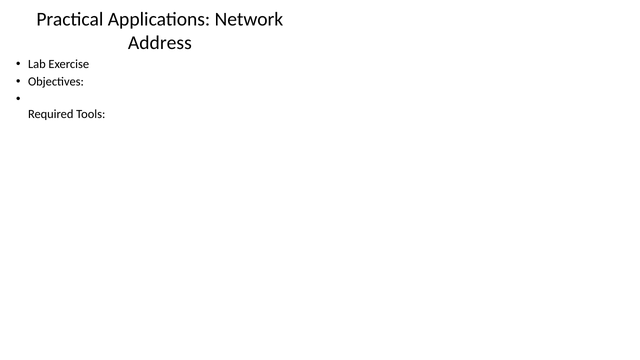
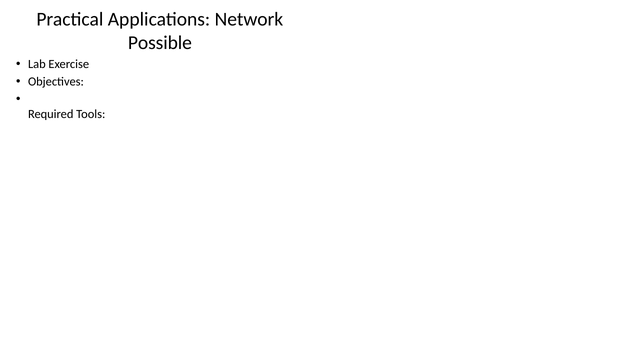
Address: Address -> Possible
